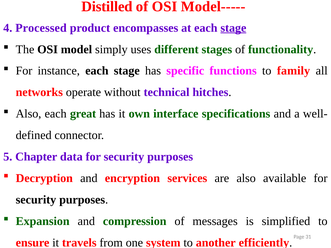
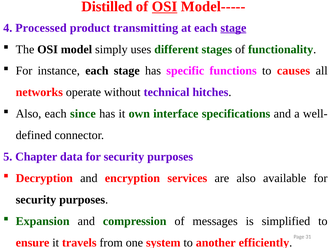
OSI at (165, 7) underline: none -> present
encompasses: encompasses -> transmitting
family: family -> causes
great: great -> since
